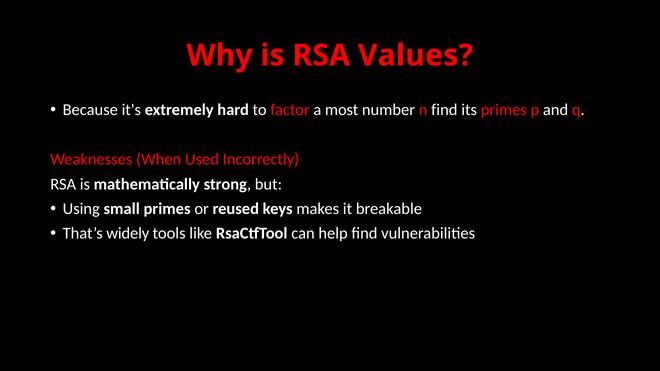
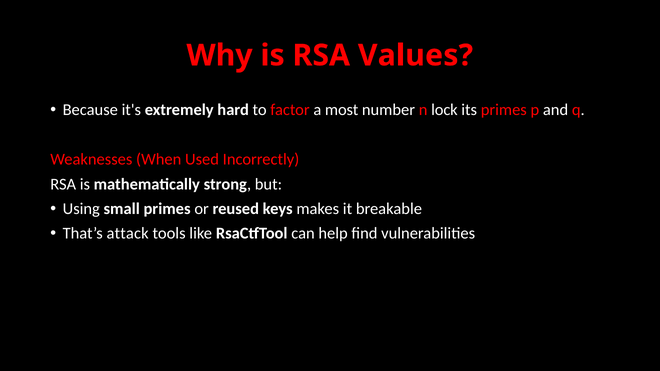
n find: find -> lock
widely: widely -> attack
